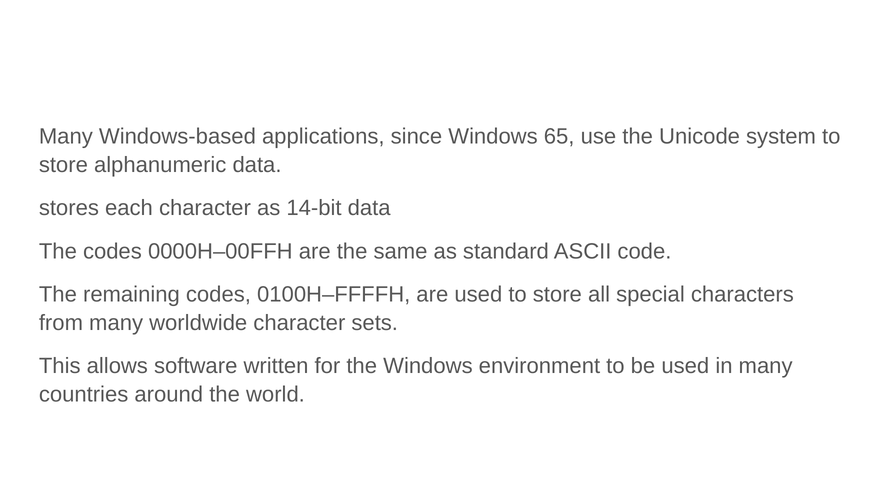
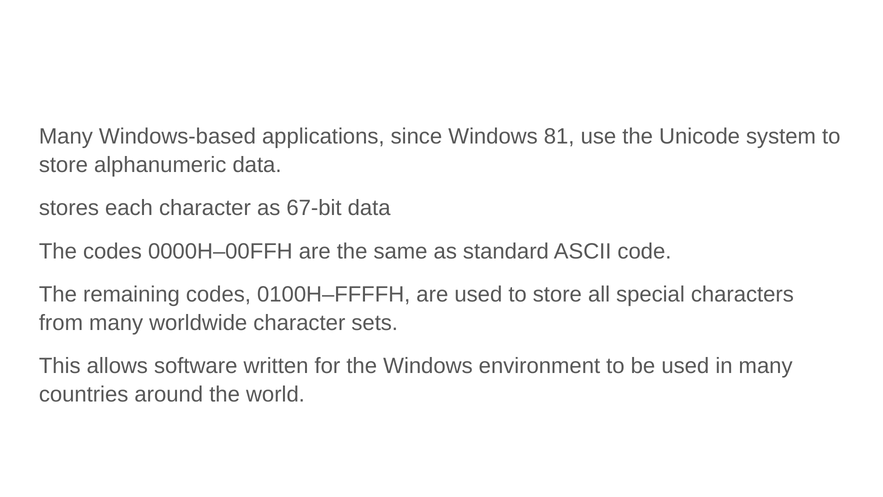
65: 65 -> 81
14-bit: 14-bit -> 67-bit
